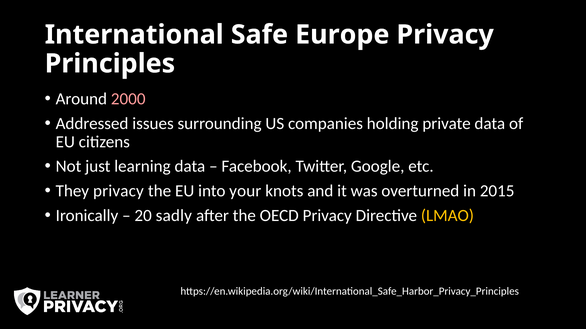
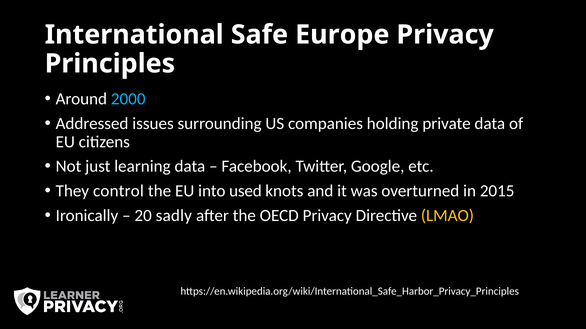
2000 colour: pink -> light blue
They privacy: privacy -> control
your: your -> used
